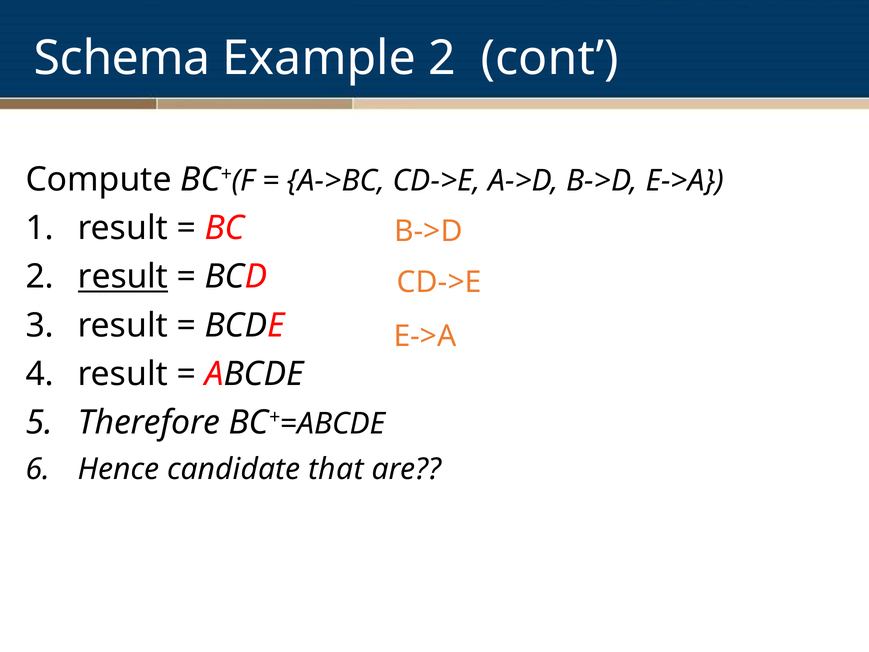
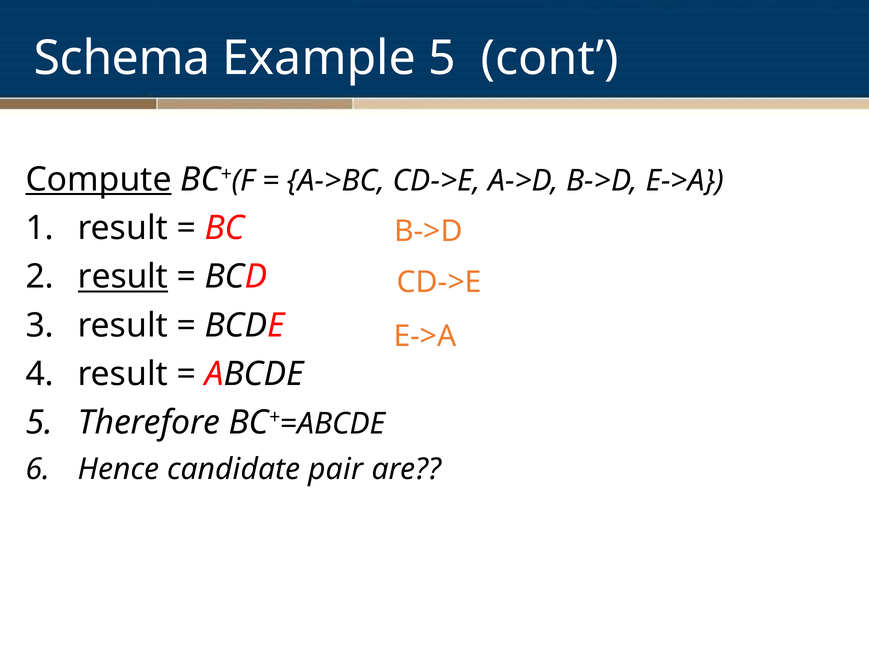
Example 2: 2 -> 5
Compute underline: none -> present
that: that -> pair
